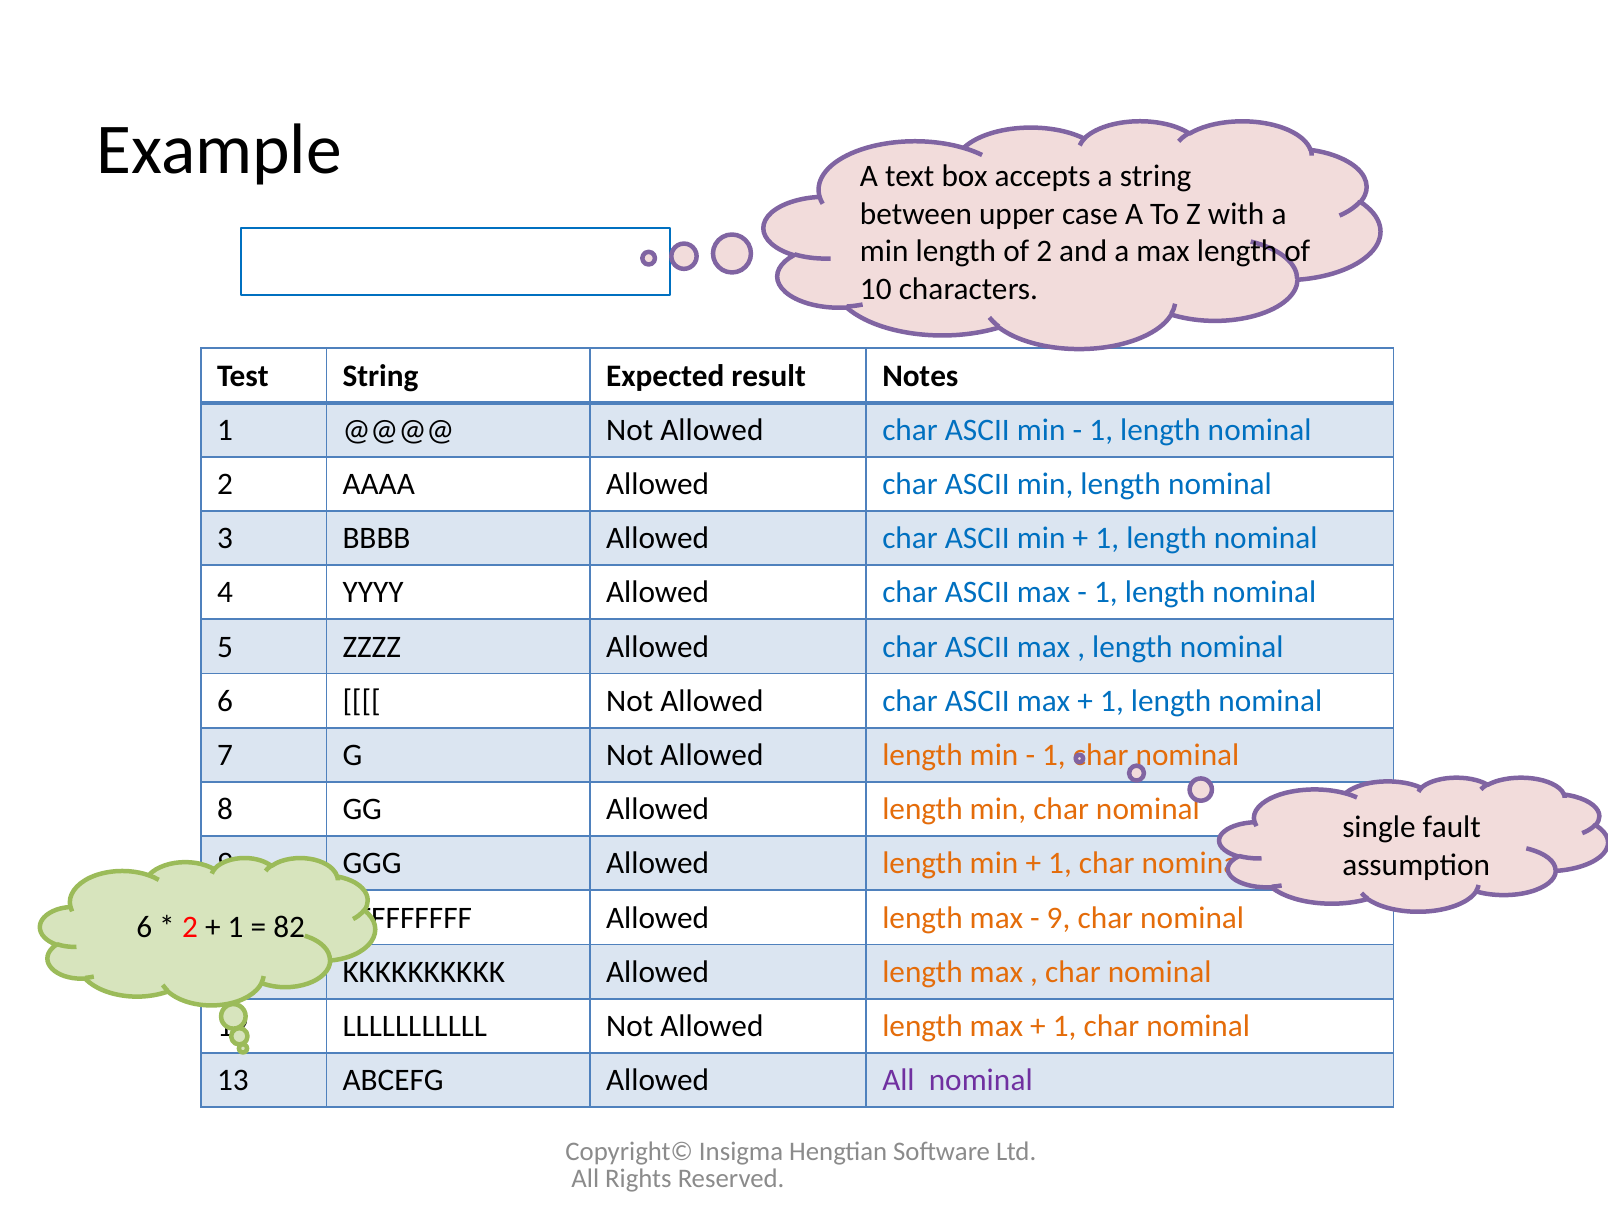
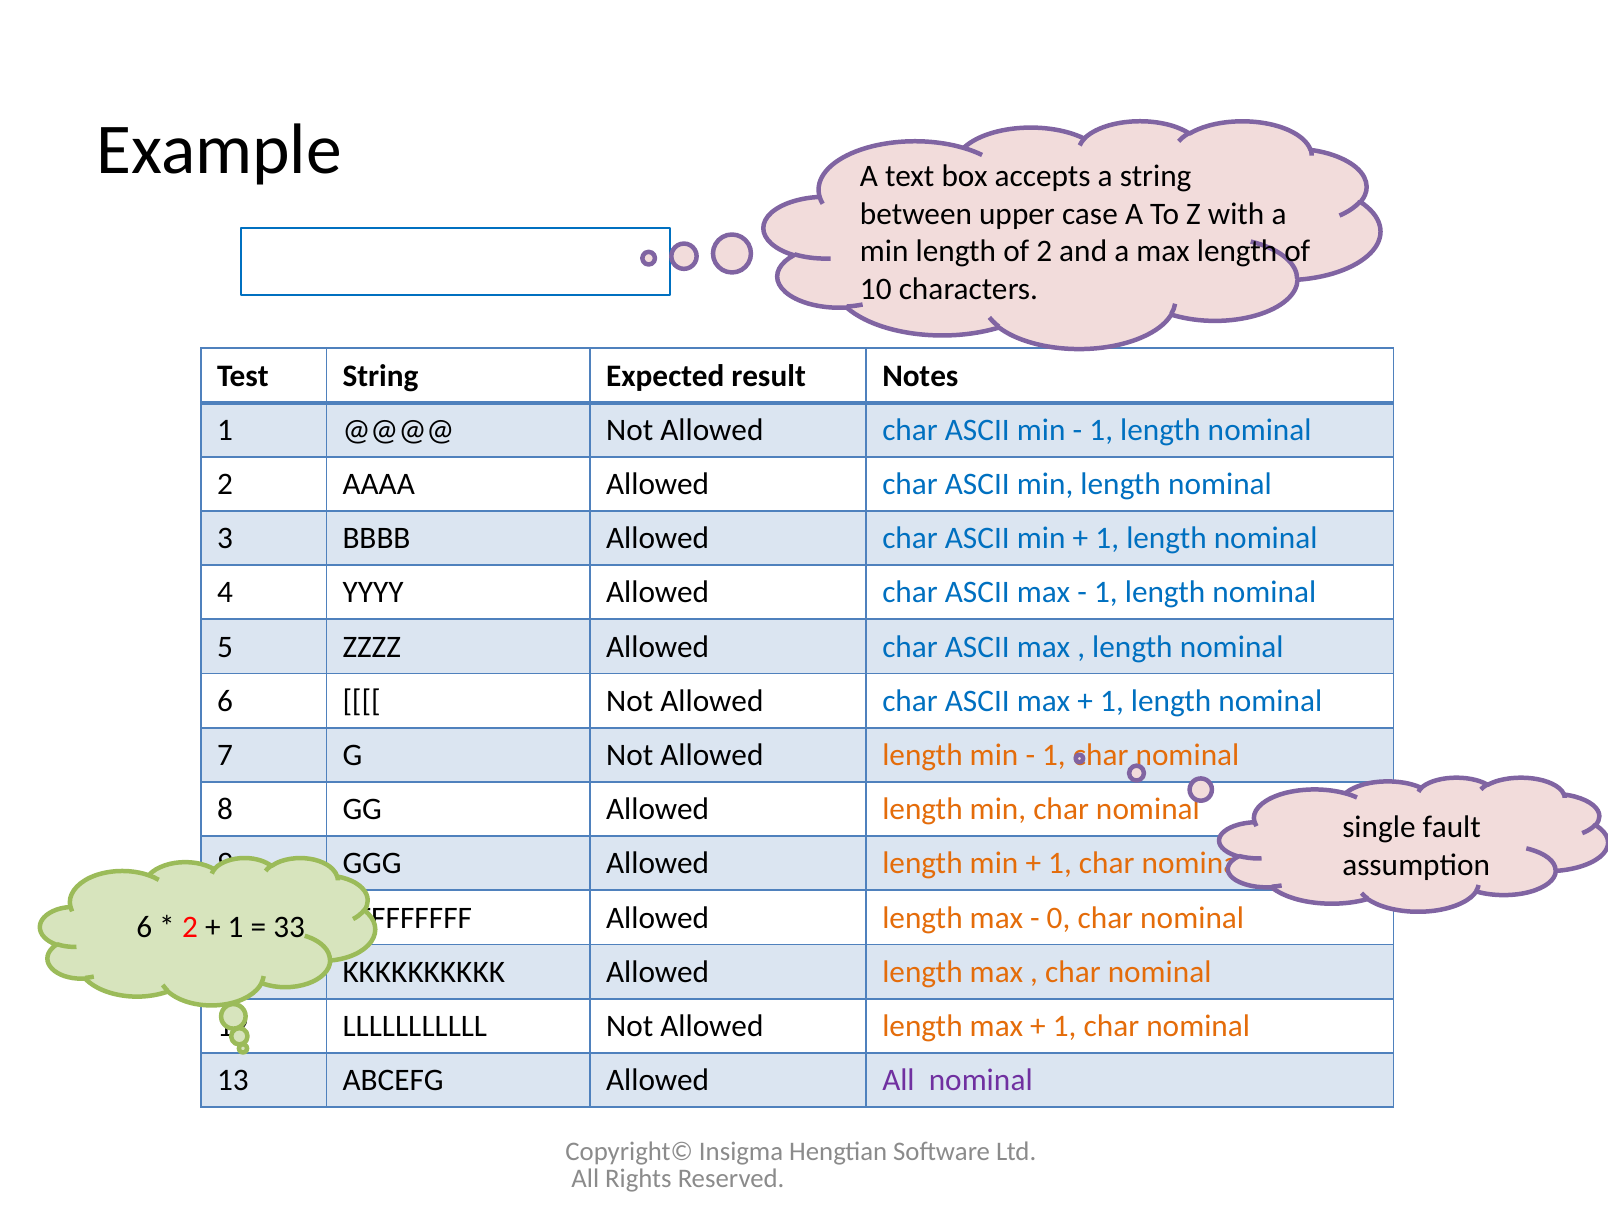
9 at (1059, 918): 9 -> 0
82: 82 -> 33
